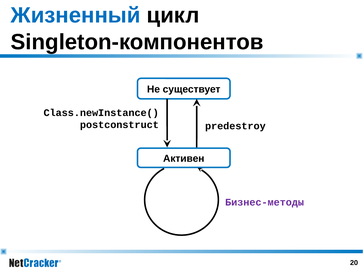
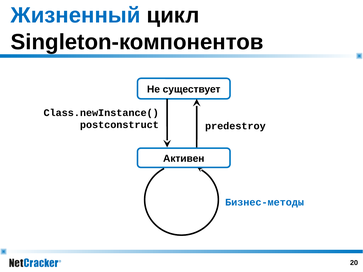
Бизнес-методы colour: purple -> blue
